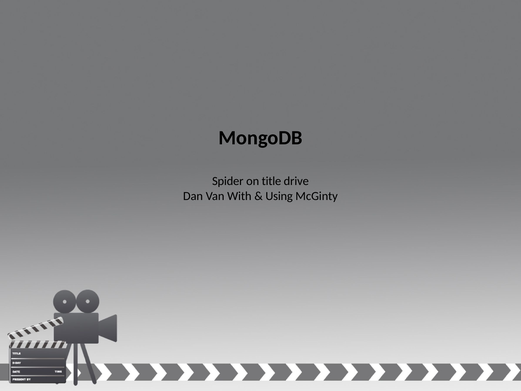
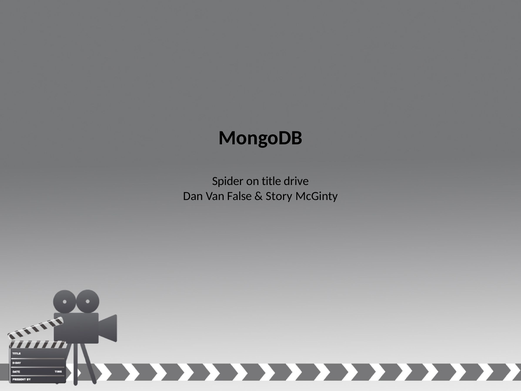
With: With -> False
Using: Using -> Story
